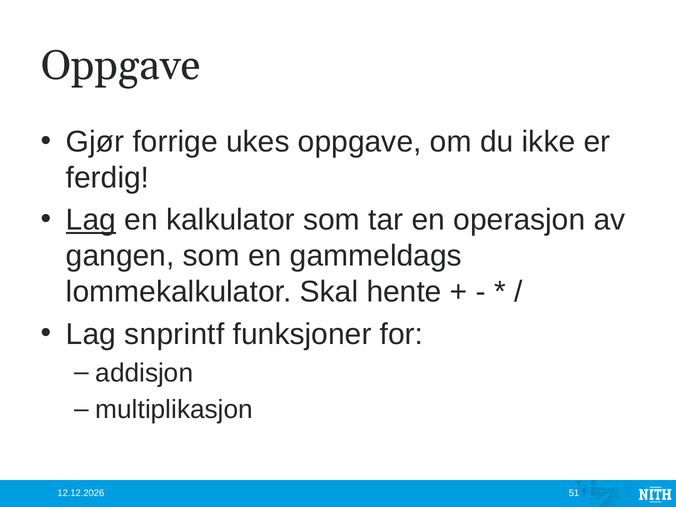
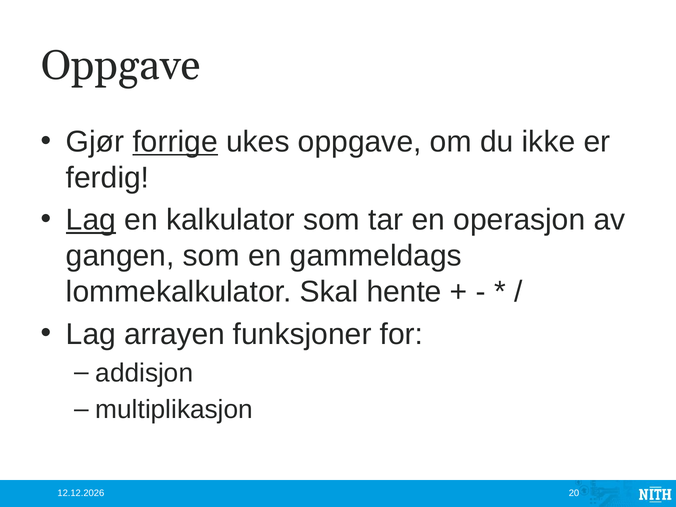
forrige underline: none -> present
snprintf: snprintf -> arrayen
51: 51 -> 20
